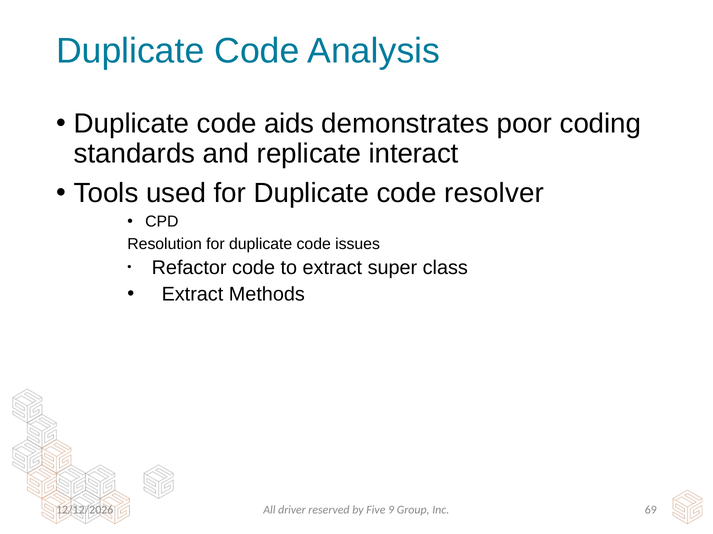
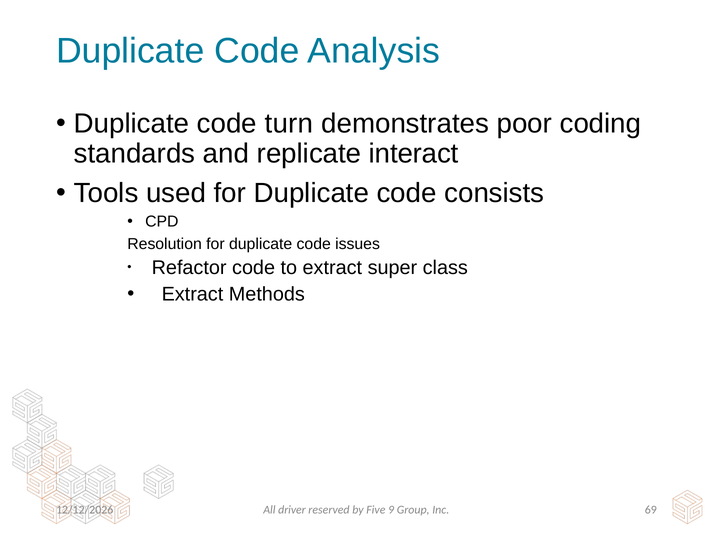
aids: aids -> turn
resolver: resolver -> consists
